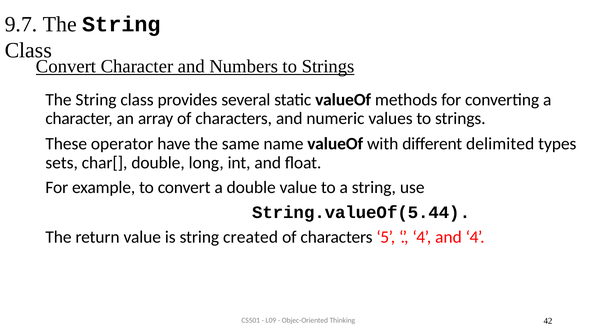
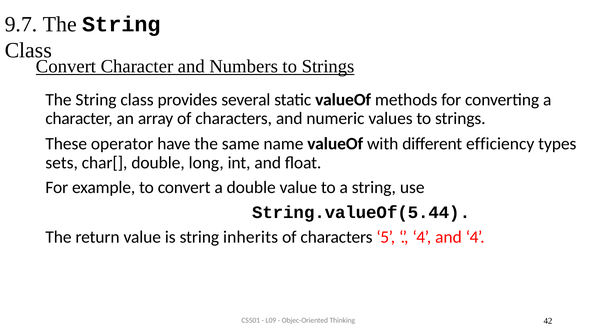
delimited: delimited -> efficiency
created: created -> inherits
